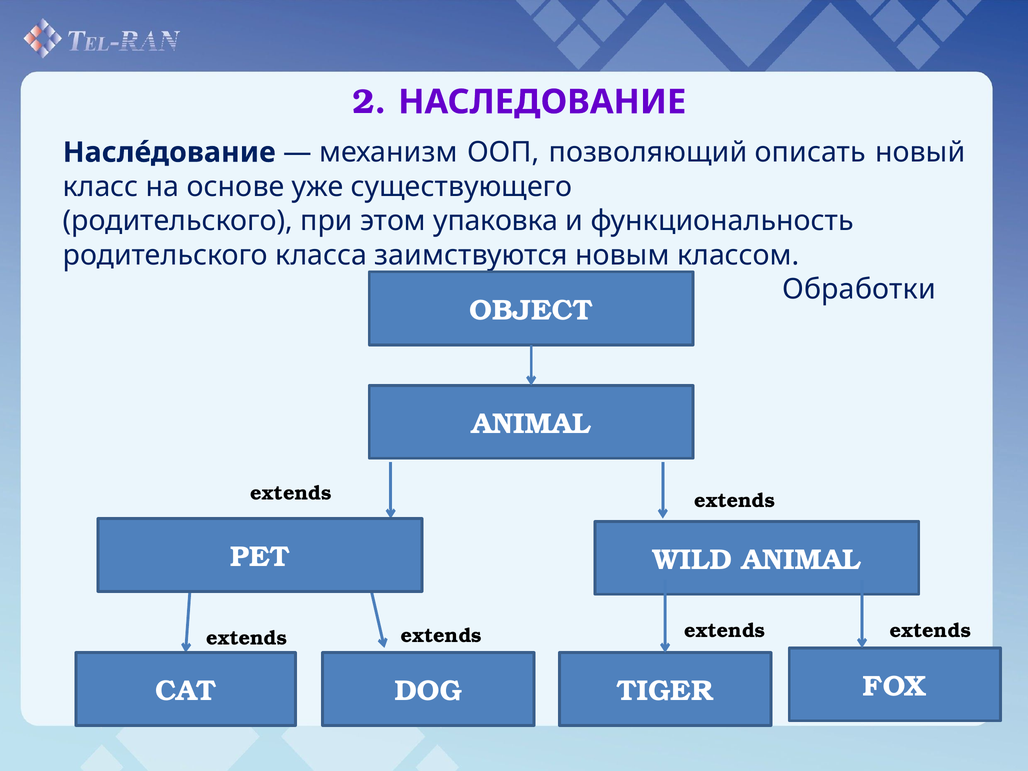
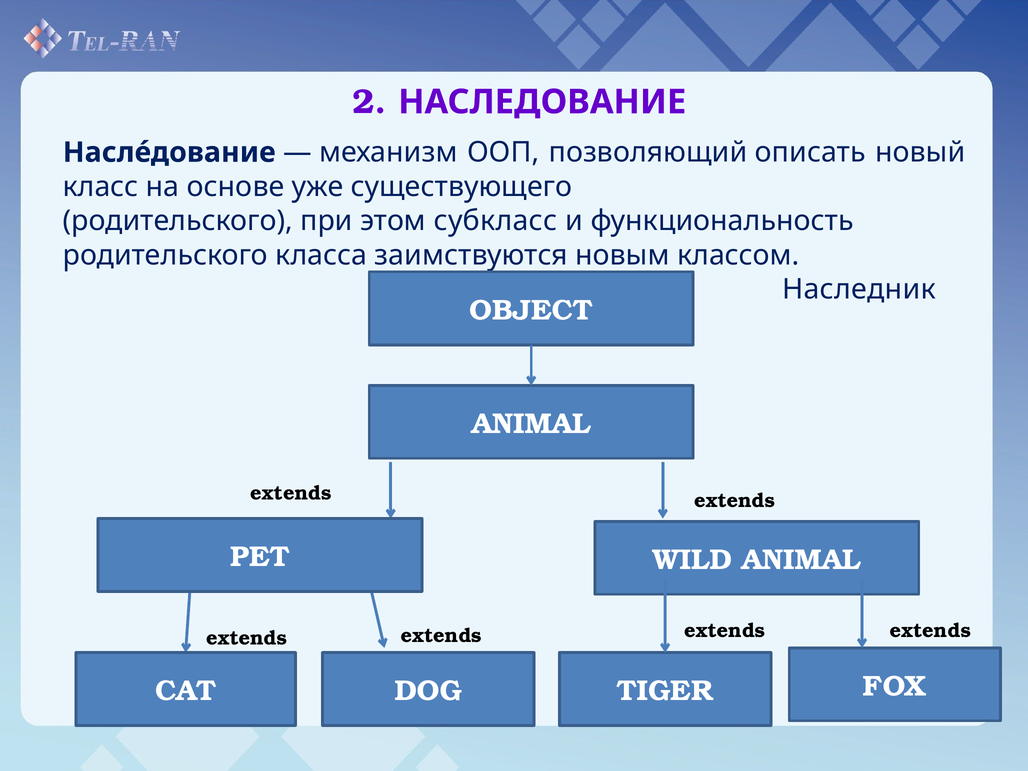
упаковка: упаковка -> субкласс
Обработки: Обработки -> Наследник
